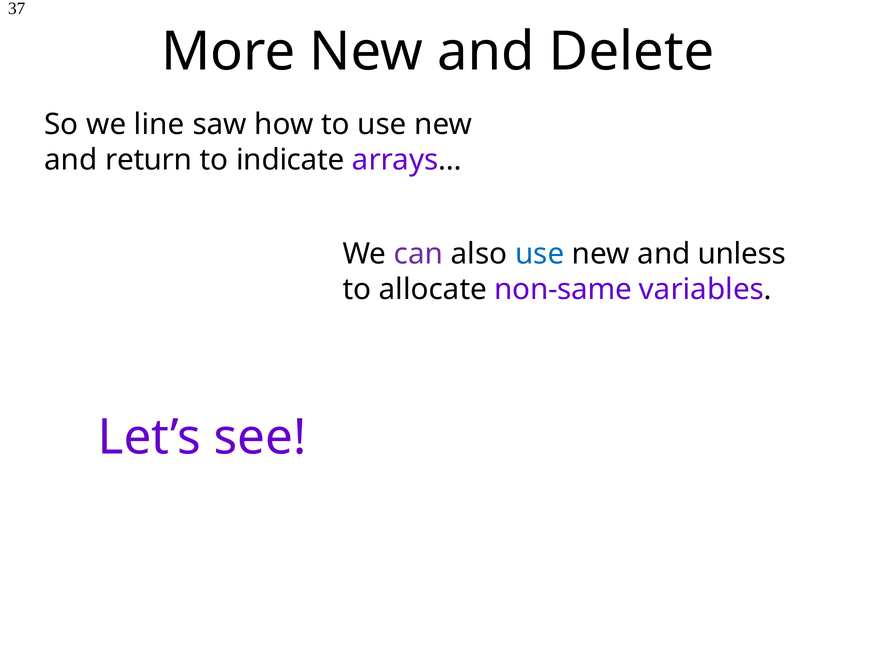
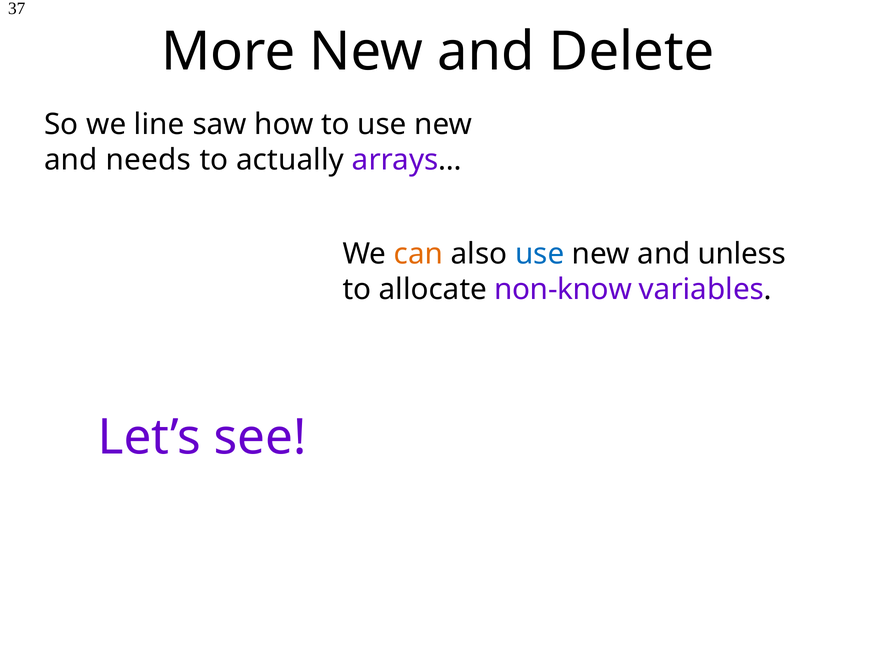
return: return -> needs
indicate: indicate -> actually
can colour: purple -> orange
non-same: non-same -> non-know
